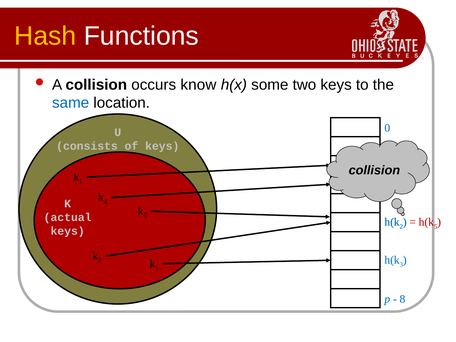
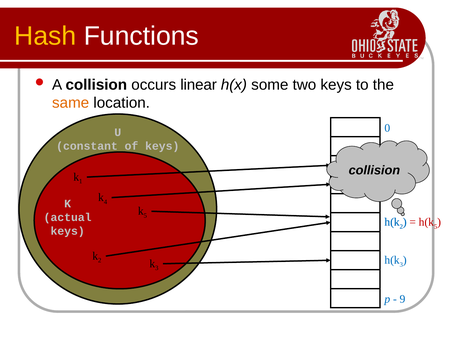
know: know -> linear
same colour: blue -> orange
consists: consists -> constant
8: 8 -> 9
